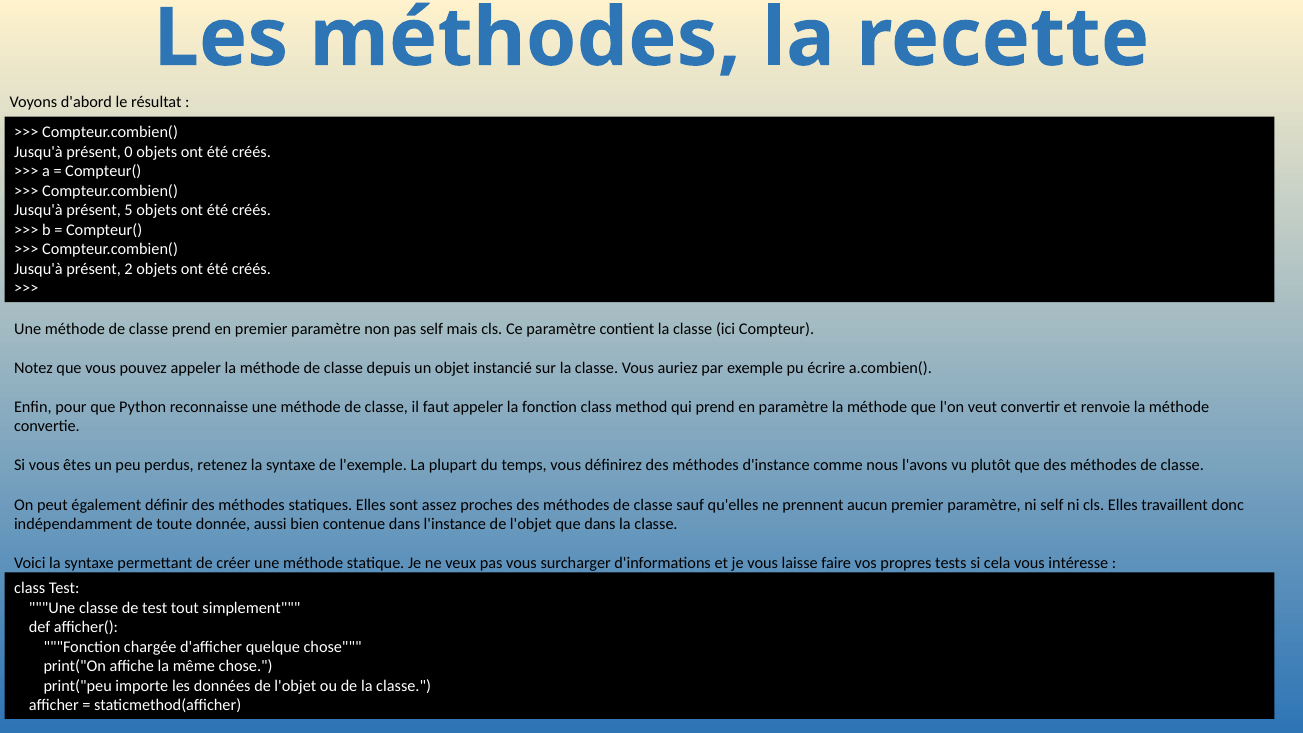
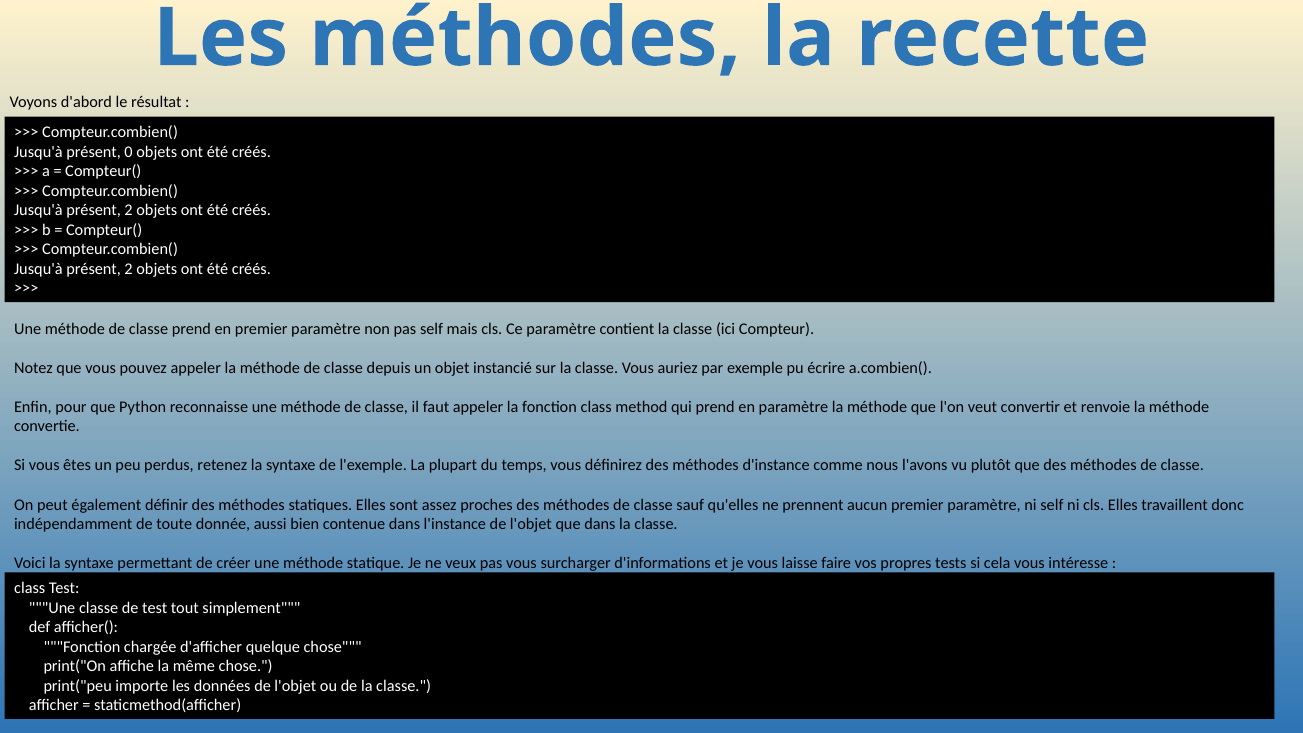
5 at (129, 210): 5 -> 2
